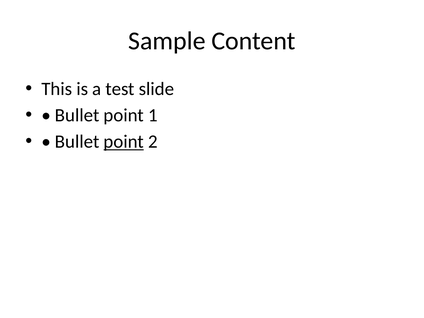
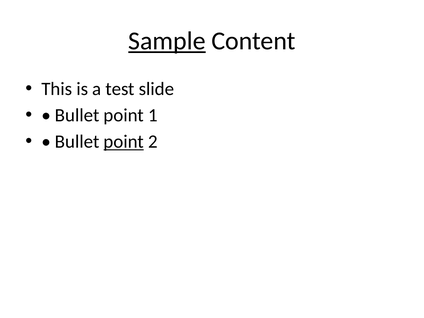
Sample underline: none -> present
